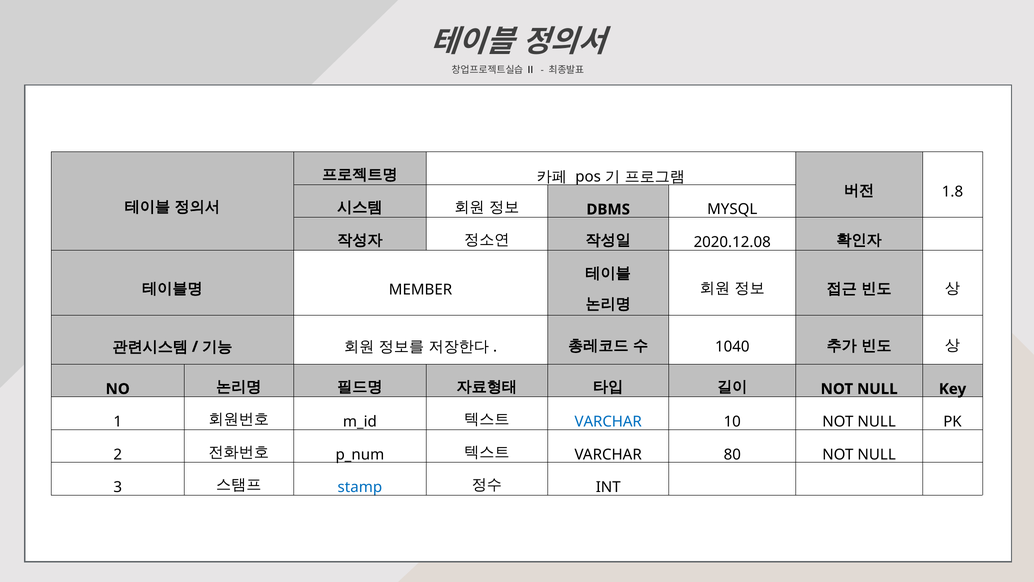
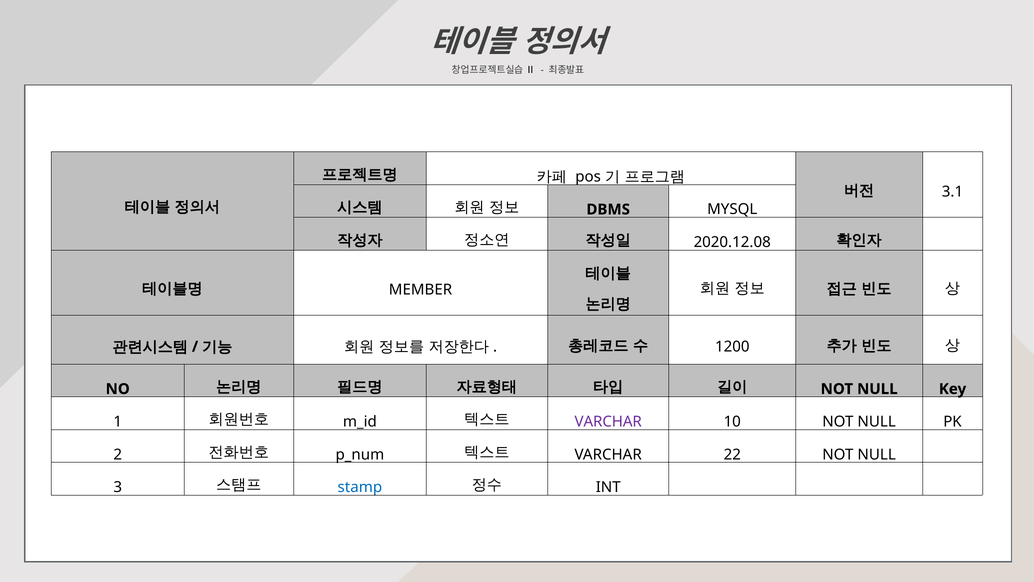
1.8: 1.8 -> 3.1
1040: 1040 -> 1200
VARCHAR at (608, 422) colour: blue -> purple
80: 80 -> 22
